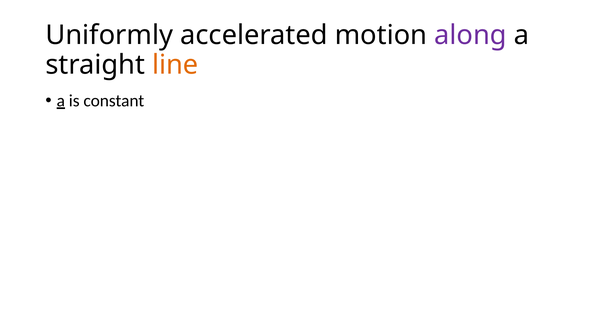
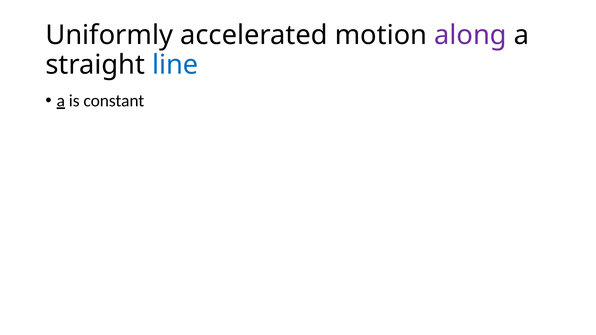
line colour: orange -> blue
